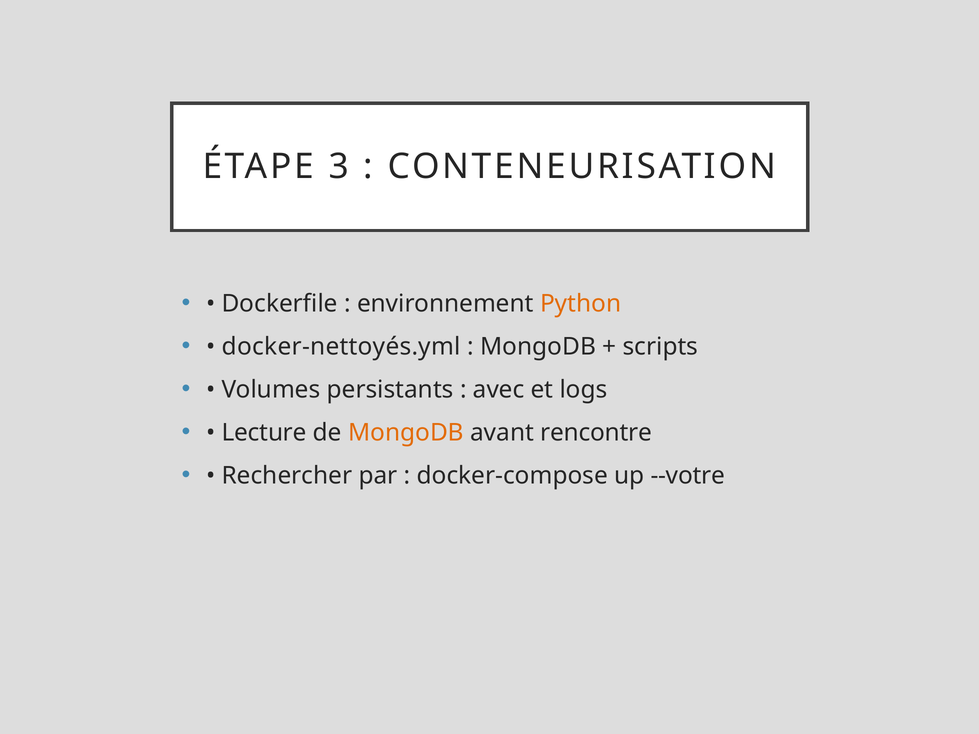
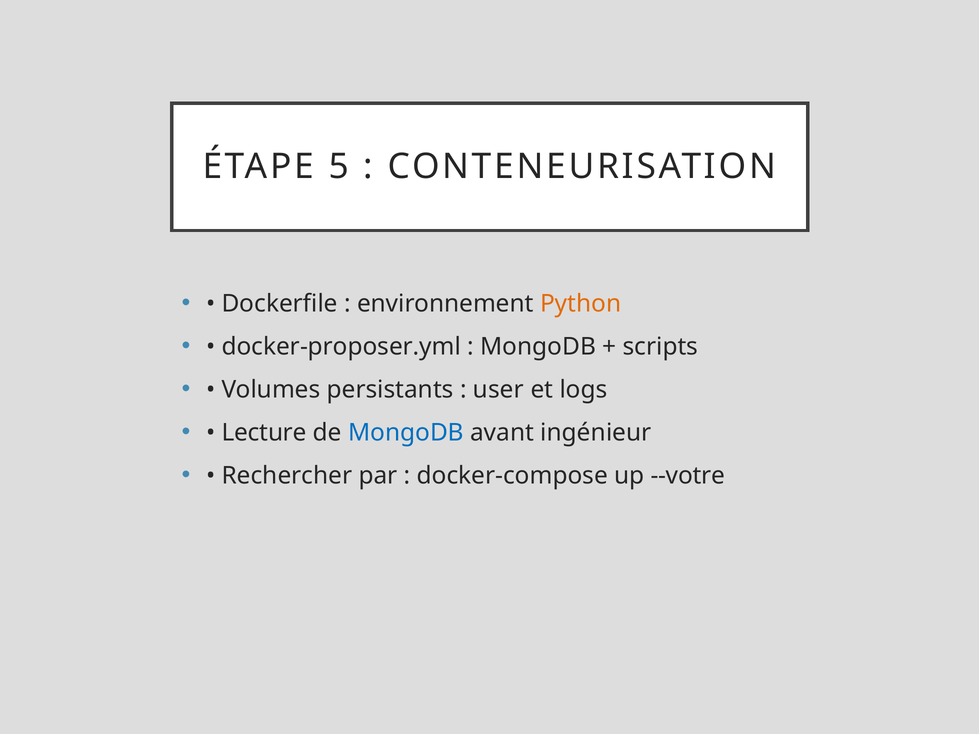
3: 3 -> 5
docker-nettoyés.yml: docker-nettoyés.yml -> docker-proposer.yml
avec: avec -> user
MongoDB at (406, 433) colour: orange -> blue
rencontre: rencontre -> ingénieur
